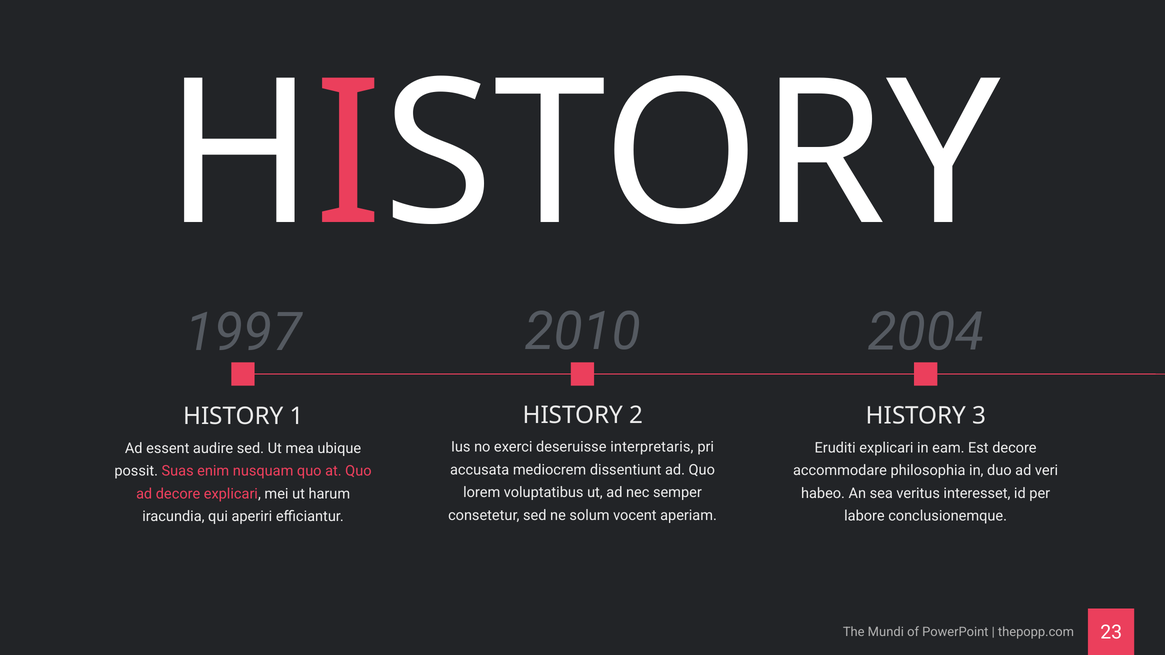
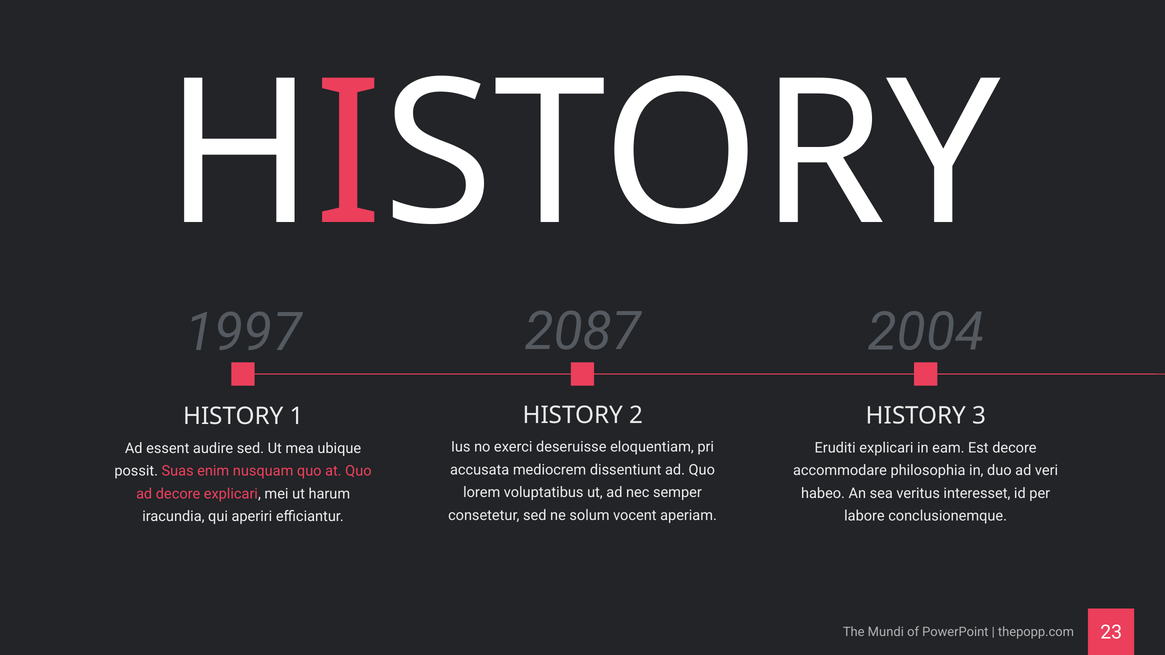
2010: 2010 -> 2087
interpretaris: interpretaris -> eloquentiam
